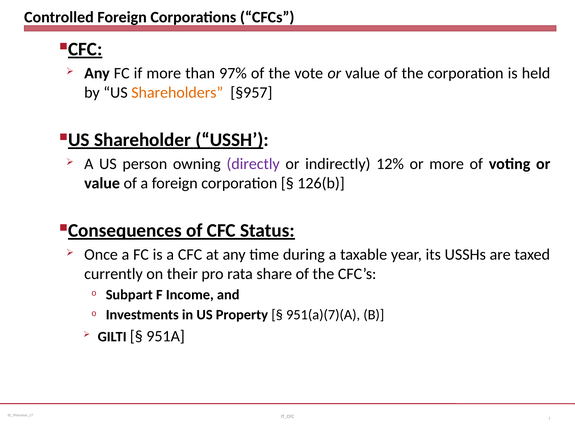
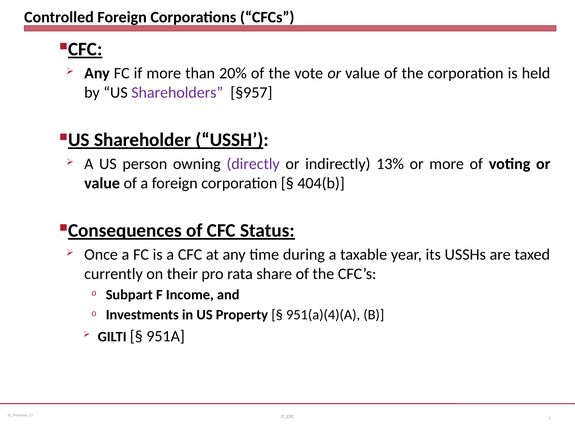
97%: 97% -> 20%
Shareholders colour: orange -> purple
12%: 12% -> 13%
126(b: 126(b -> 404(b
951(a)(7)(A: 951(a)(7)(A -> 951(a)(4)(A
